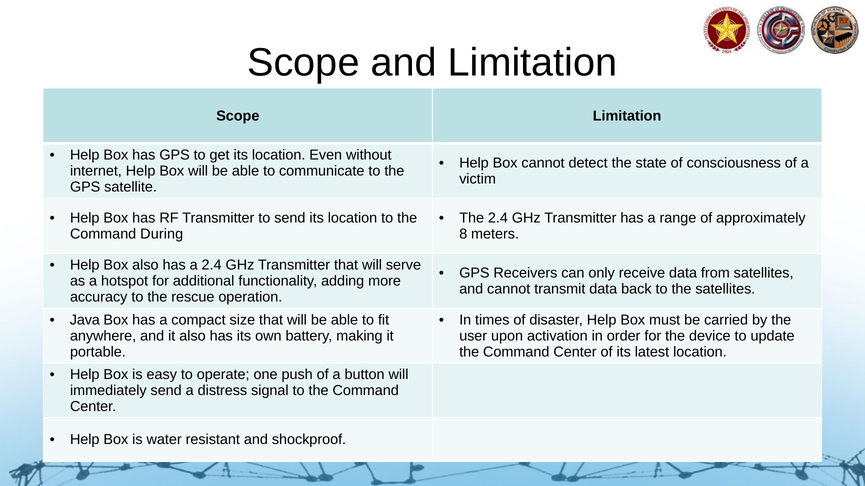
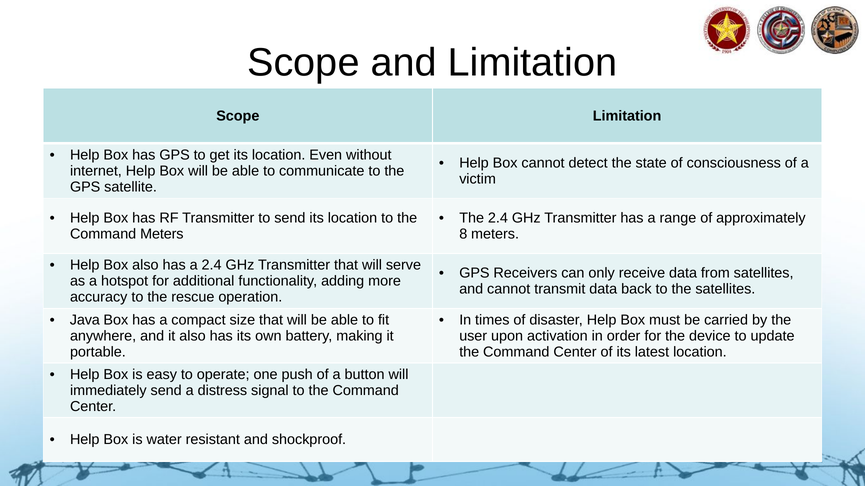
Command During: During -> Meters
